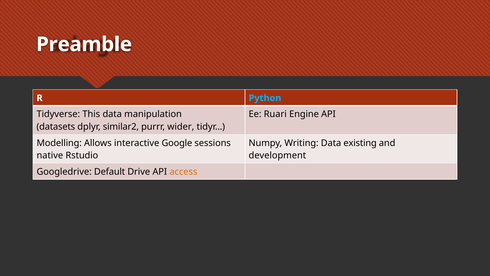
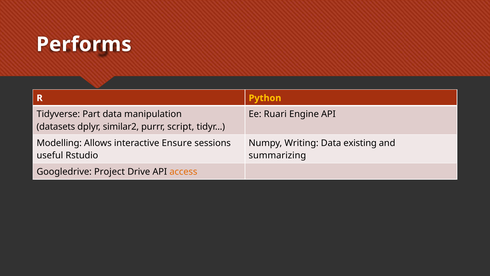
Preamble: Preamble -> Performs
Python colour: light blue -> yellow
This: This -> Part
wider: wider -> script
Google: Google -> Ensure
native: native -> useful
development: development -> summarizing
Default: Default -> Project
